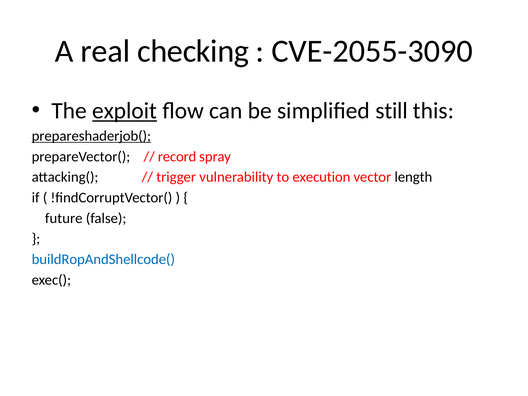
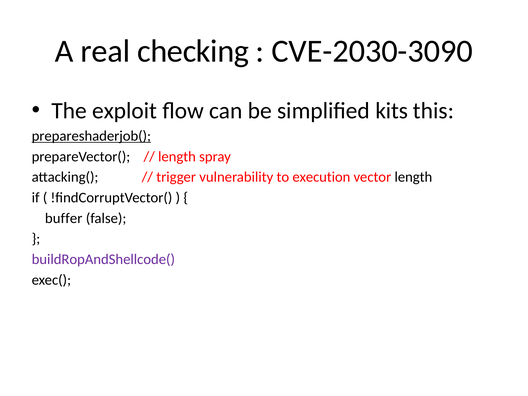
CVE-2055-3090: CVE-2055-3090 -> CVE-2030-3090
exploit underline: present -> none
still: still -> kits
record at (177, 157): record -> length
future: future -> buffer
buildRopAndShellcode( colour: blue -> purple
